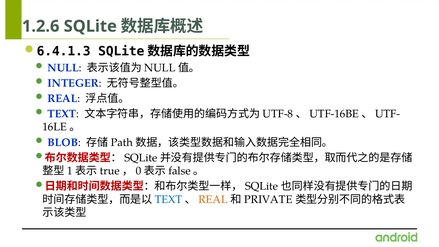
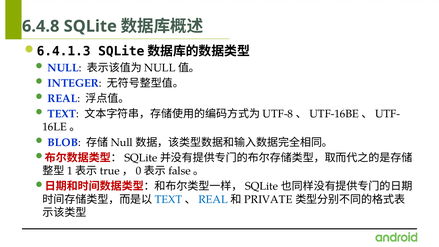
1.2.6: 1.2.6 -> 6.4.8
Path at (122, 142): Path -> Null
REAL at (213, 199) colour: orange -> blue
